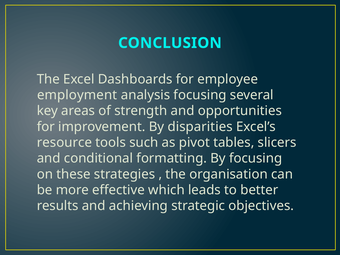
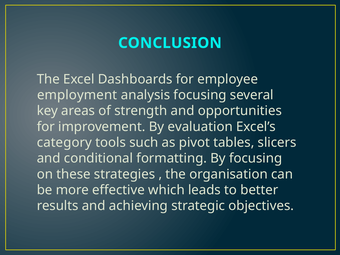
disparities: disparities -> evaluation
resource: resource -> category
